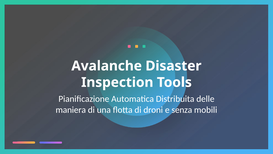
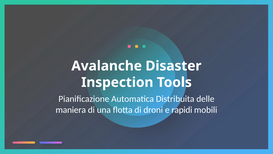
senza: senza -> rapidi
